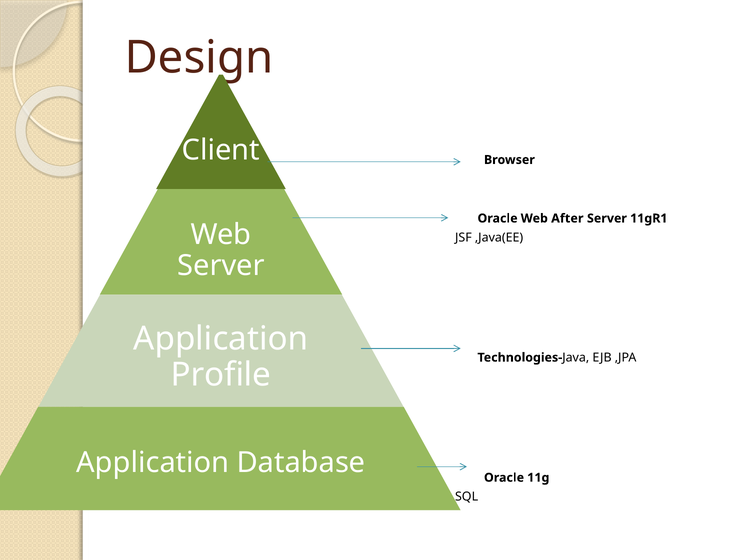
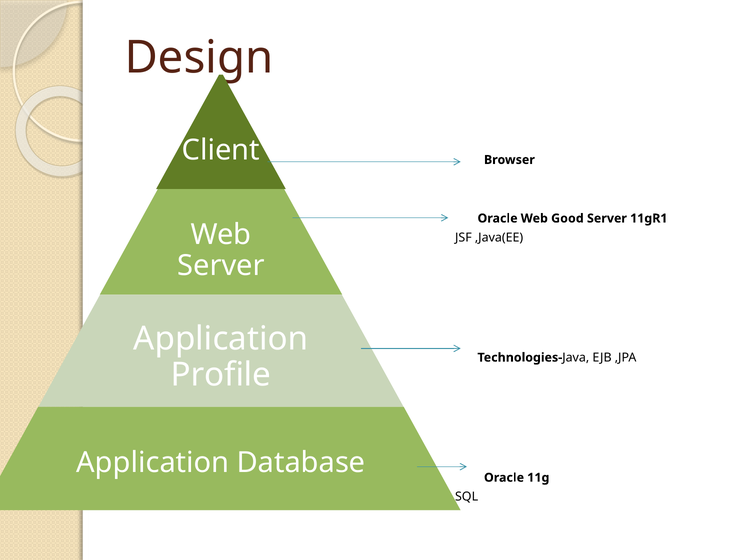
After: After -> Good
